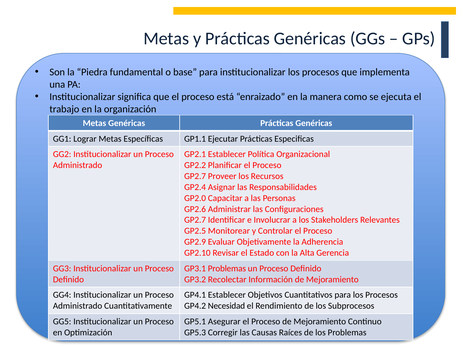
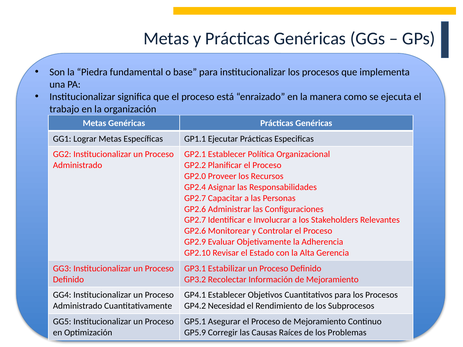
GP2.7 at (195, 176): GP2.7 -> GP2.0
GP2.0 at (195, 198): GP2.0 -> GP2.7
GP2.5 at (195, 231): GP2.5 -> GP2.6
GP3.1 Problemas: Problemas -> Estabilizar
GP5.3: GP5.3 -> GP5.9
